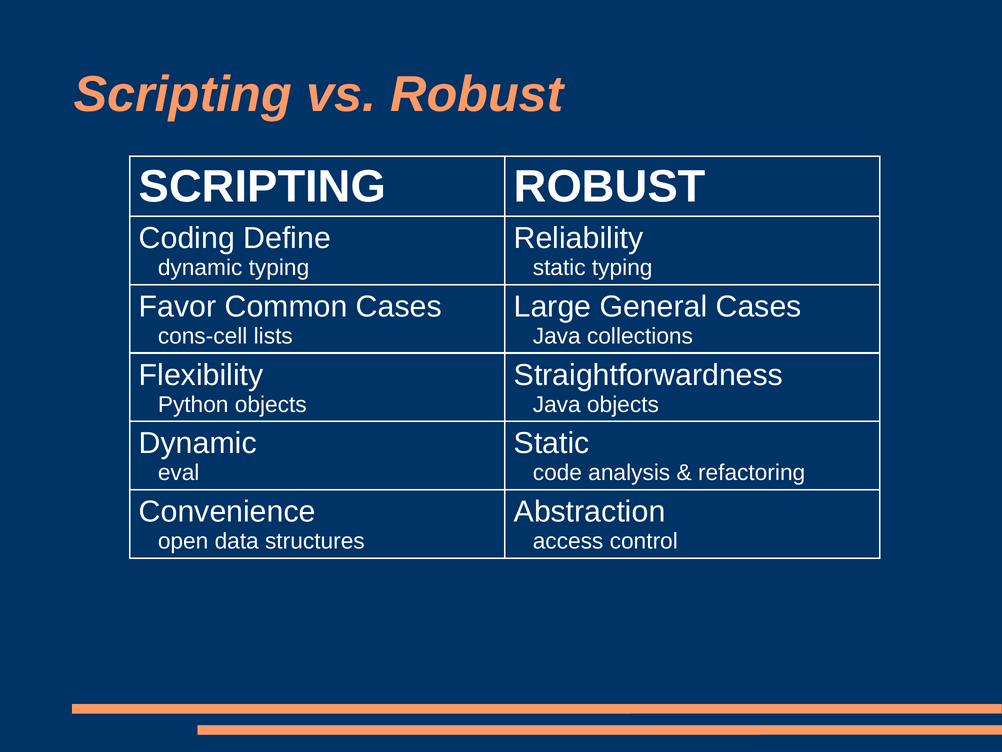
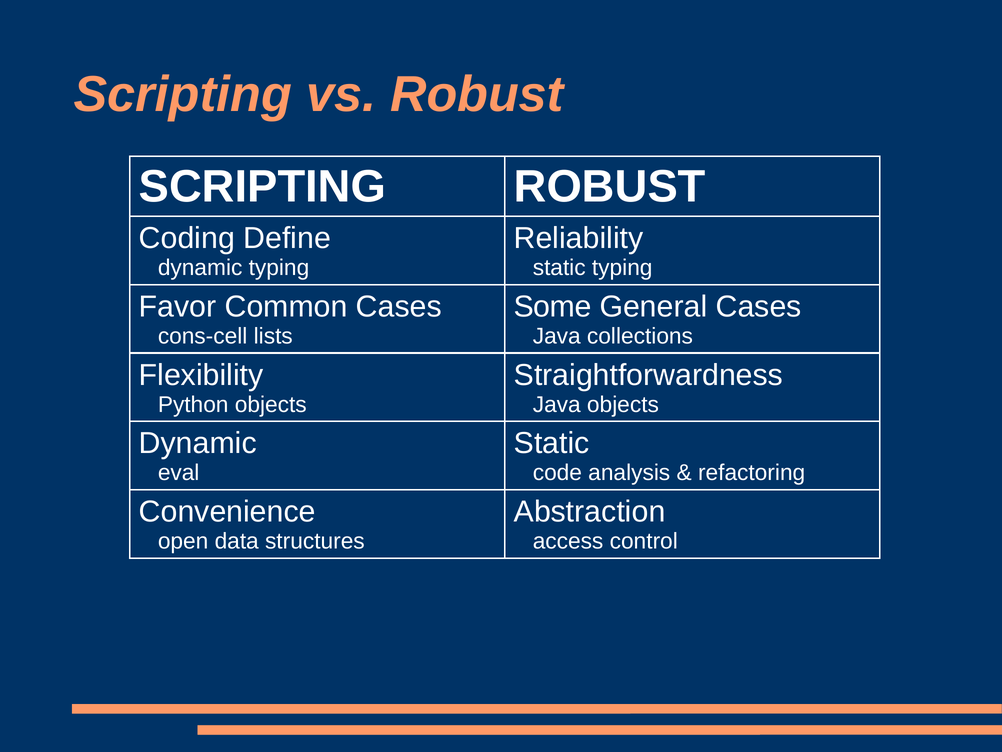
Large: Large -> Some
